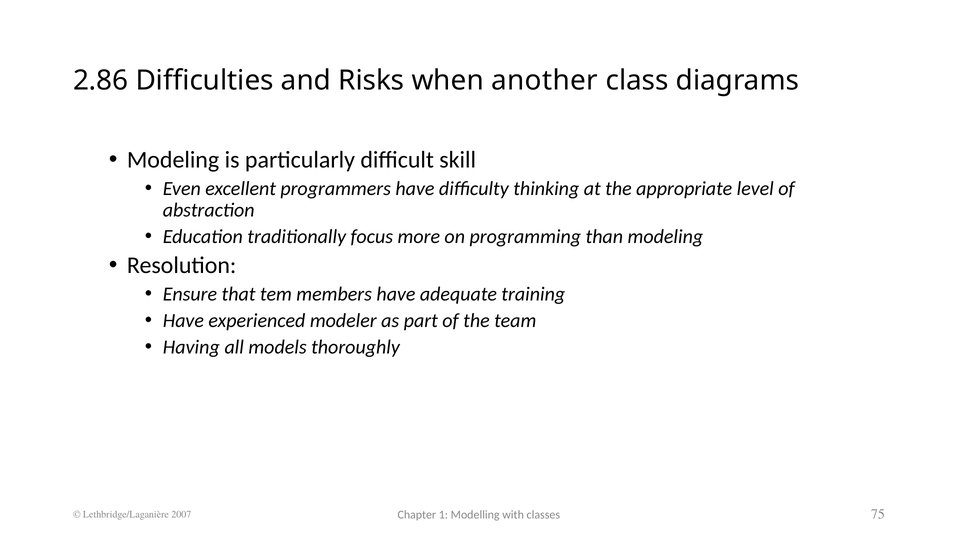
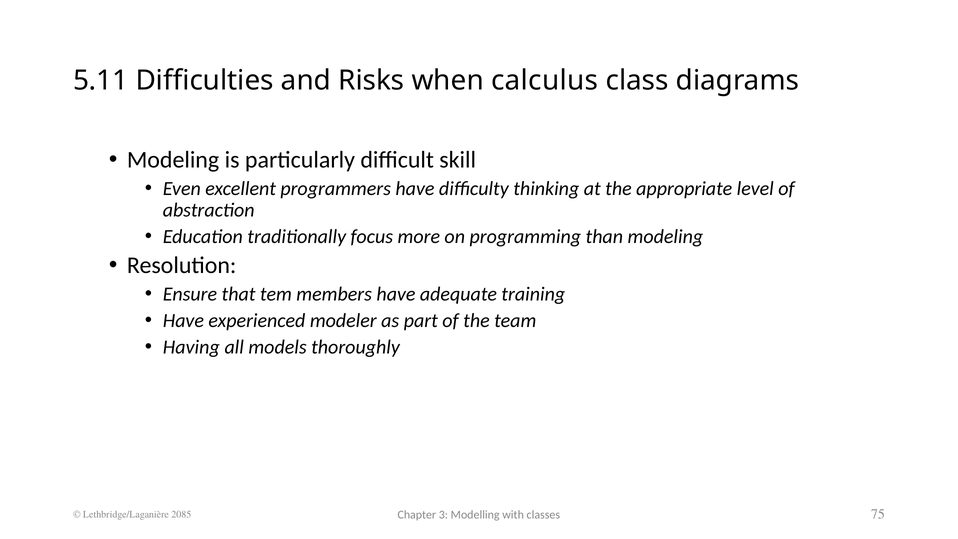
2.86: 2.86 -> 5.11
another: another -> calculus
2007: 2007 -> 2085
1: 1 -> 3
